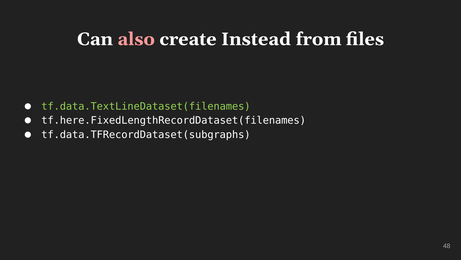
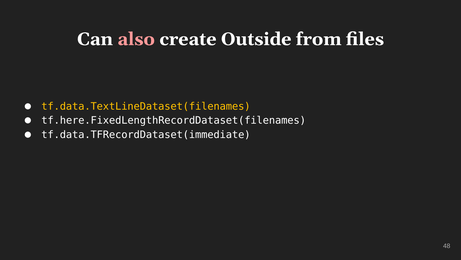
Instead: Instead -> Outside
tf.data.TextLineDataset(filenames colour: light green -> yellow
tf.data.TFRecordDataset(subgraphs: tf.data.TFRecordDataset(subgraphs -> tf.data.TFRecordDataset(immediate
